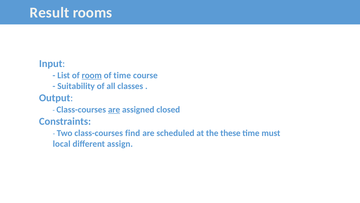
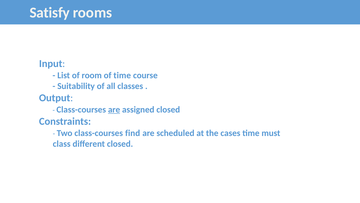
Result: Result -> Satisfy
room underline: present -> none
these: these -> cases
local: local -> class
different assign: assign -> closed
